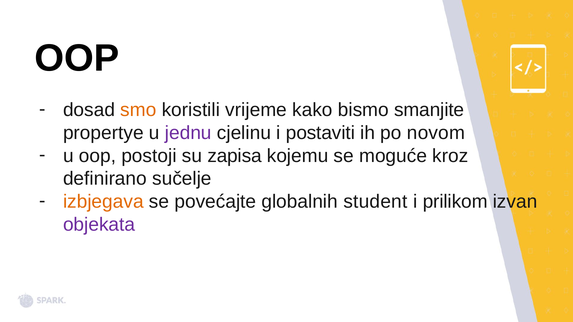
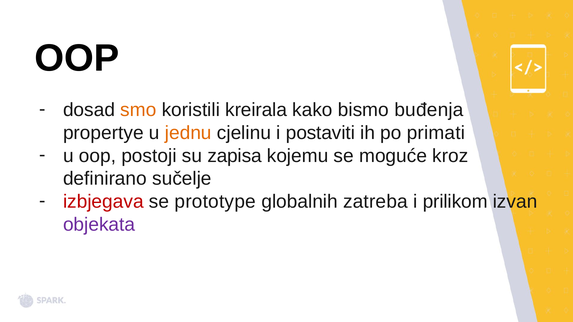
vrijeme: vrijeme -> kreirala
smanjite: smanjite -> buđenja
jednu colour: purple -> orange
novom: novom -> primati
izbjegava colour: orange -> red
povećajte: povećajte -> prototype
student: student -> zatreba
